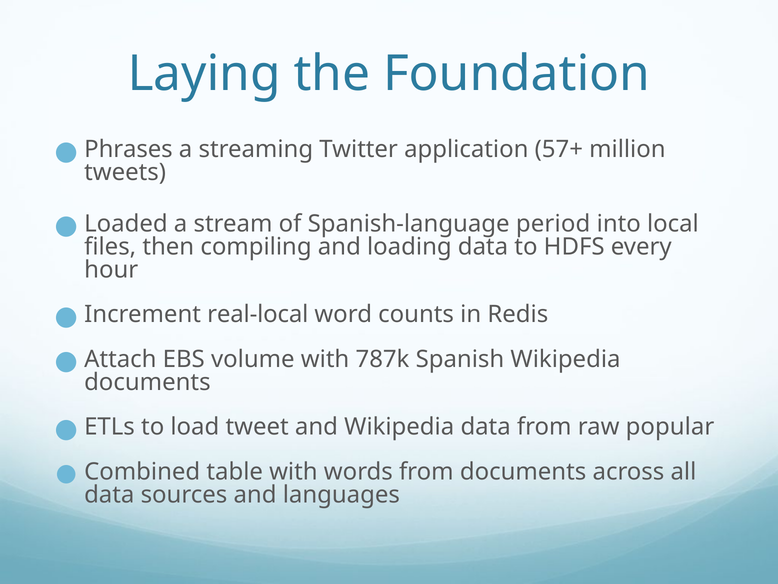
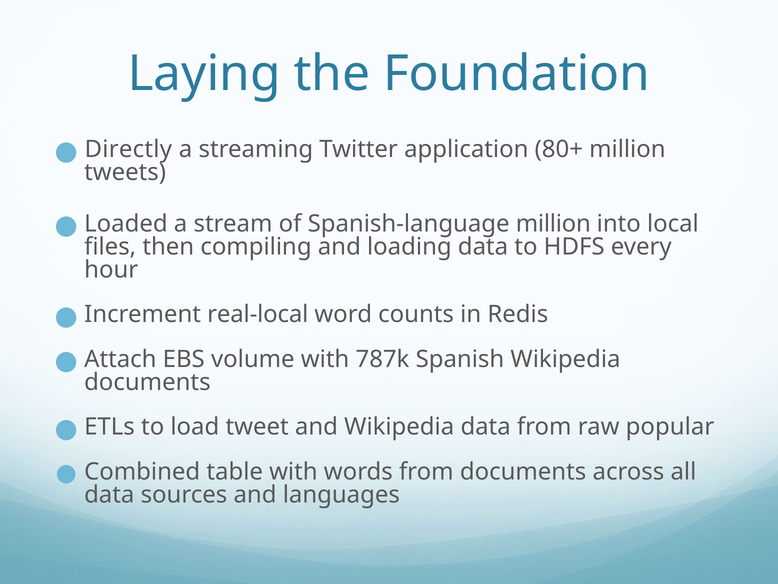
Phrases: Phrases -> Directly
57+: 57+ -> 80+
Spanish-language period: period -> million
